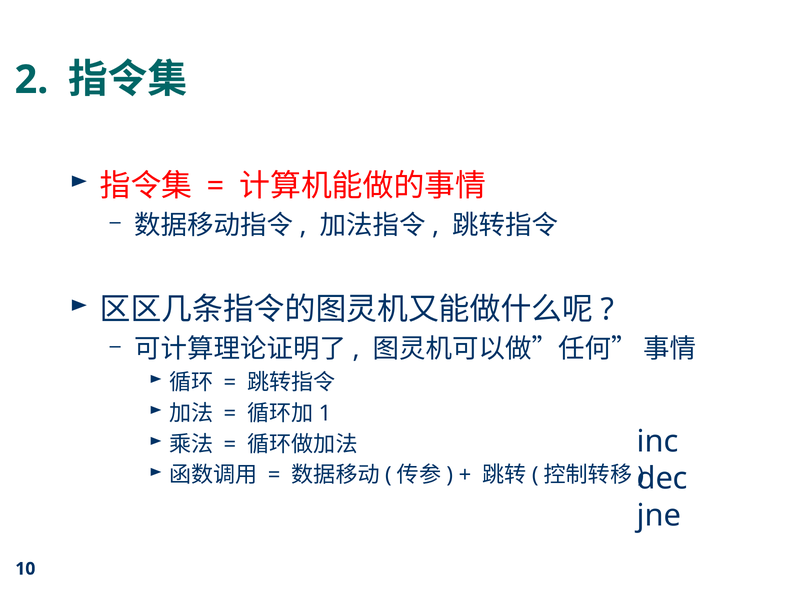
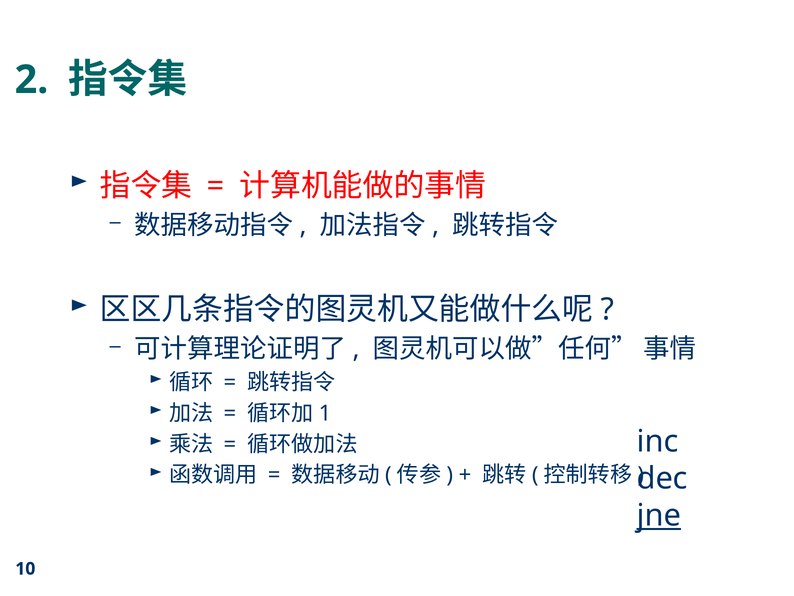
jne underline: none -> present
